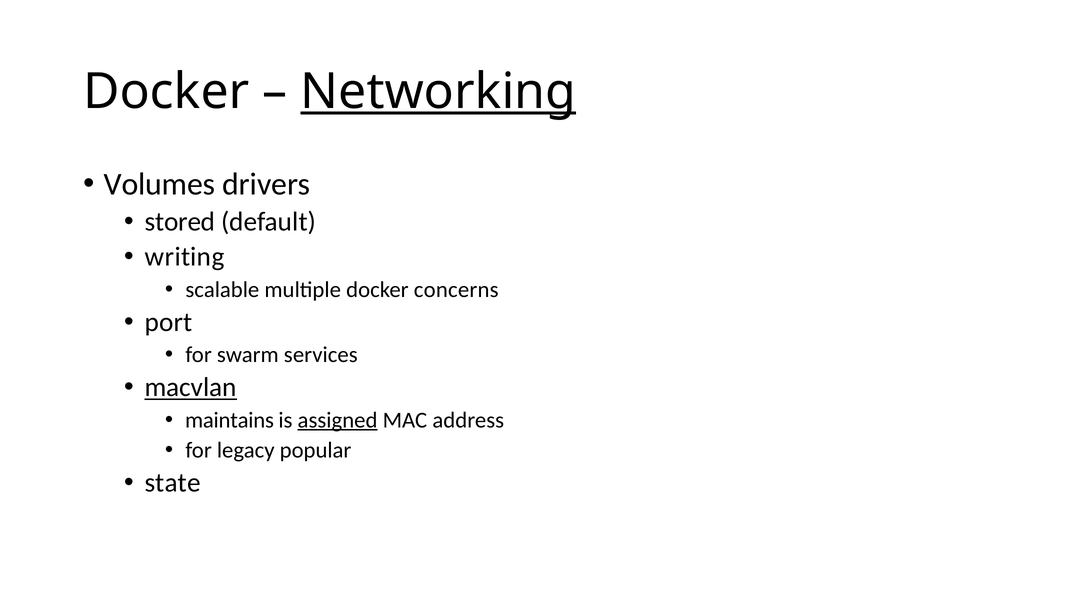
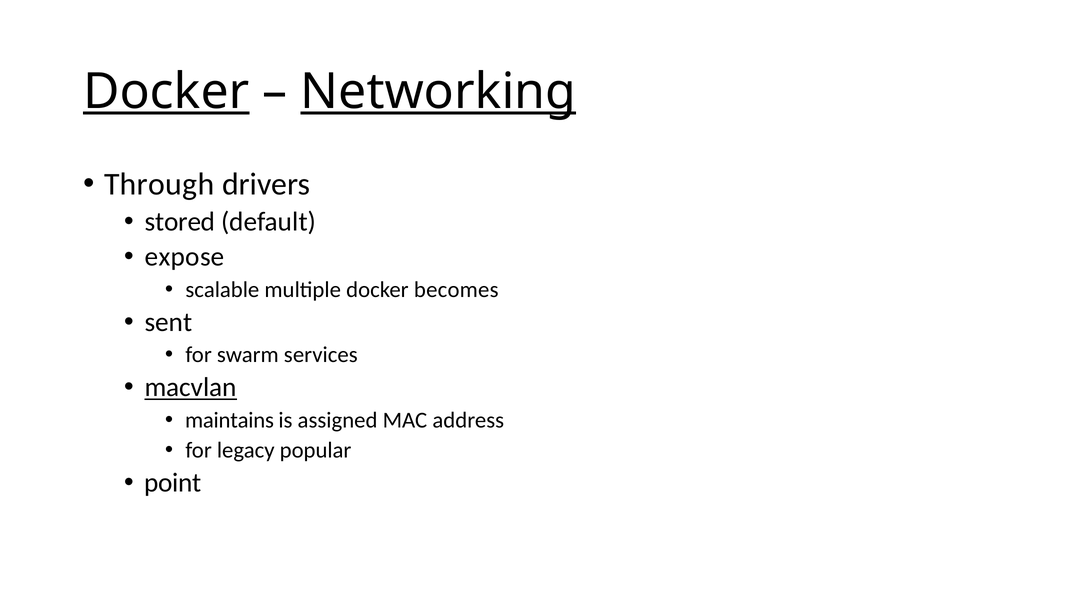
Docker at (166, 92) underline: none -> present
Volumes: Volumes -> Through
writing: writing -> expose
concerns: concerns -> becomes
port: port -> sent
assigned underline: present -> none
state: state -> point
